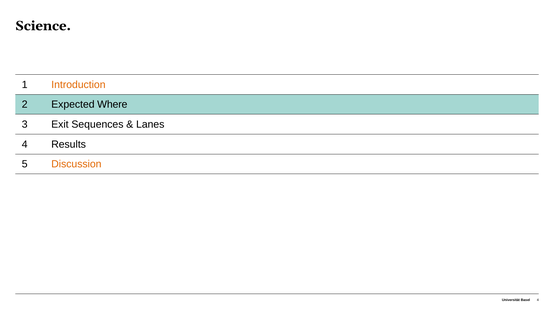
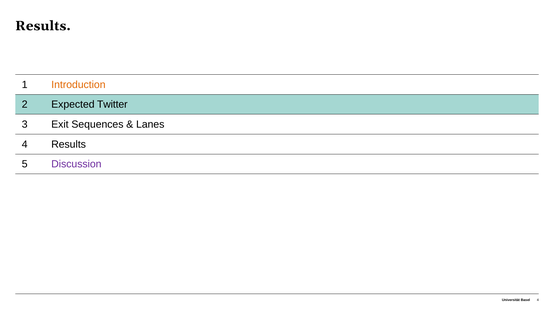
Science at (43, 26): Science -> Results
Where: Where -> Twitter
Discussion colour: orange -> purple
